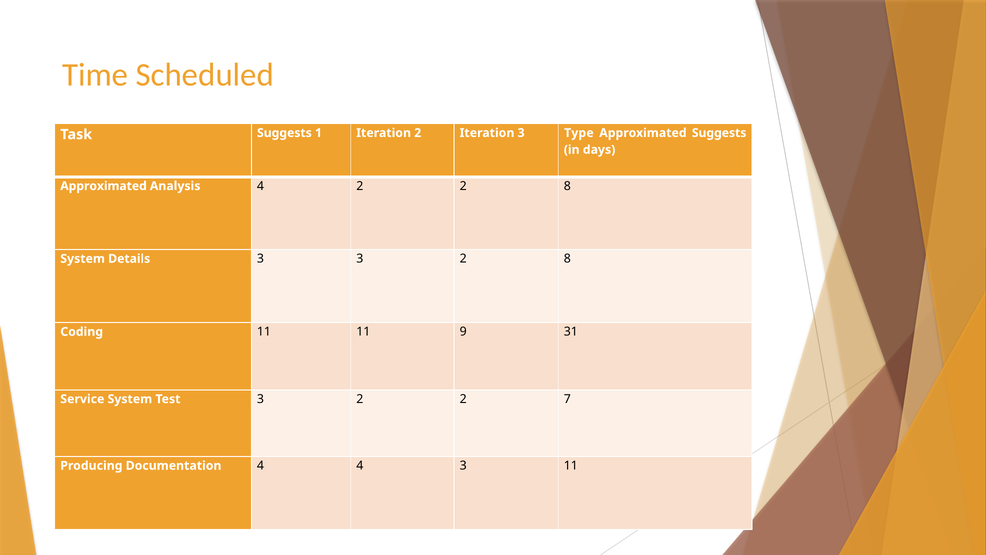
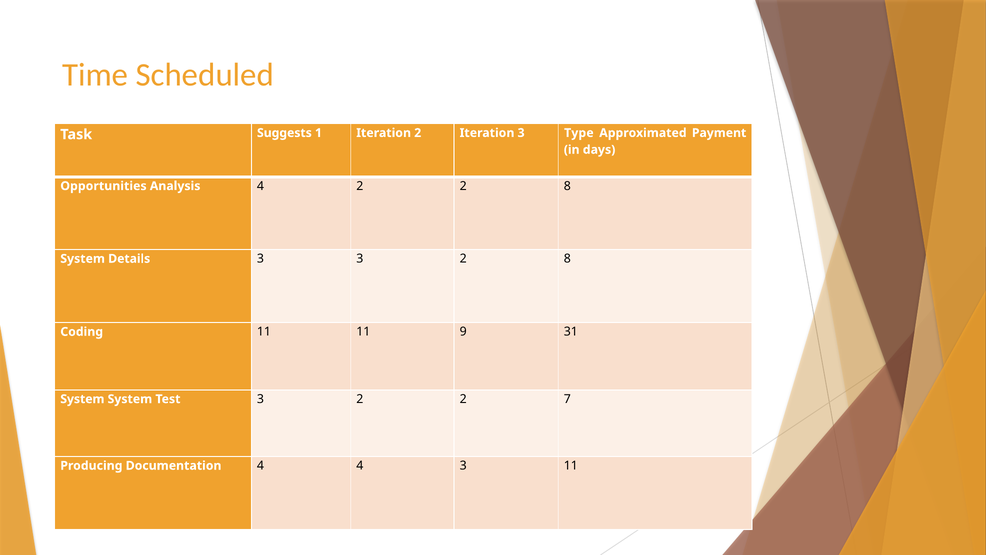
Approximated Suggests: Suggests -> Payment
Approximated at (104, 186): Approximated -> Opportunities
Service at (82, 399): Service -> System
